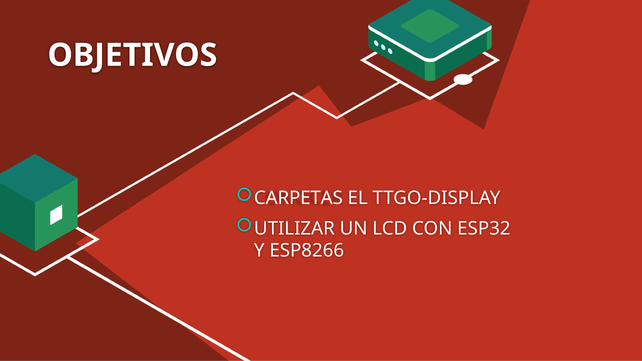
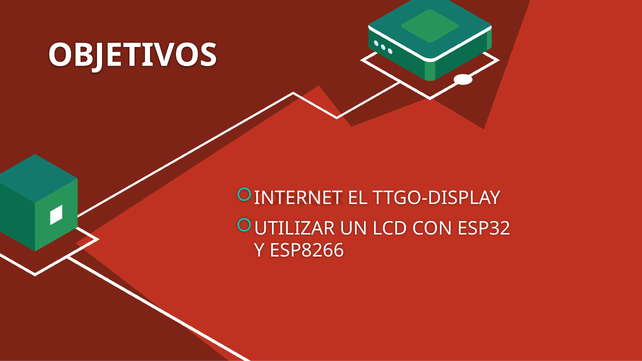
CARPETAS: CARPETAS -> INTERNET
